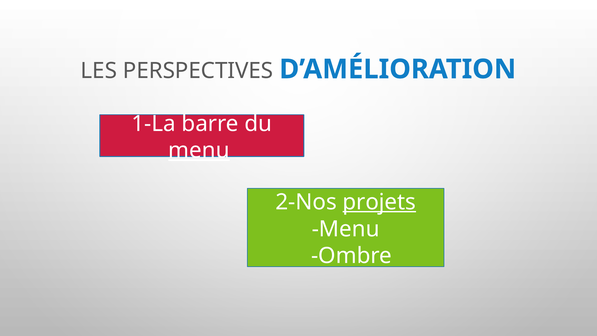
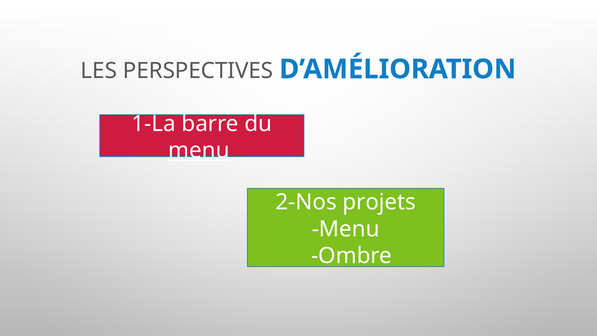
projets underline: present -> none
